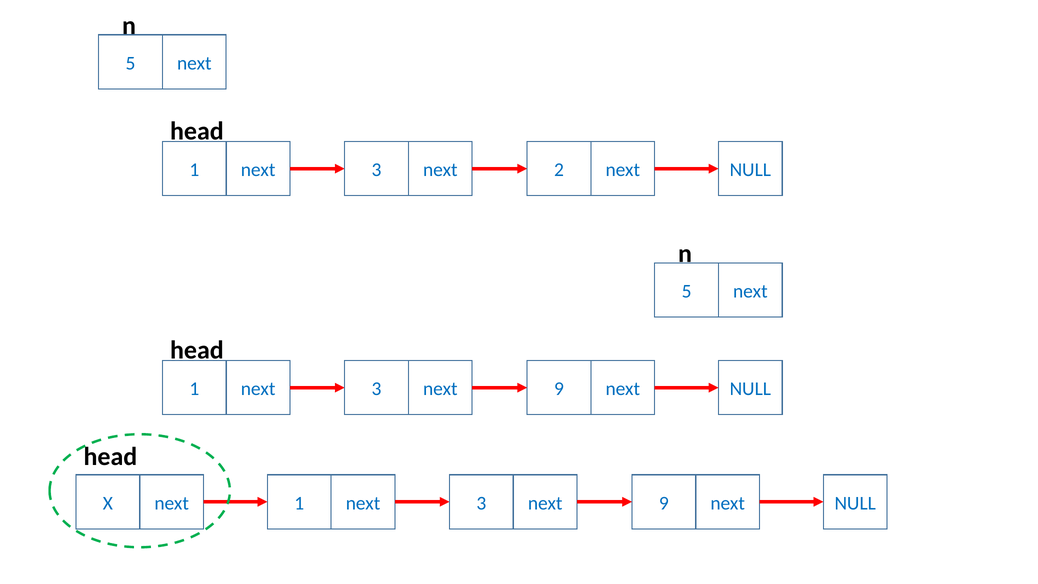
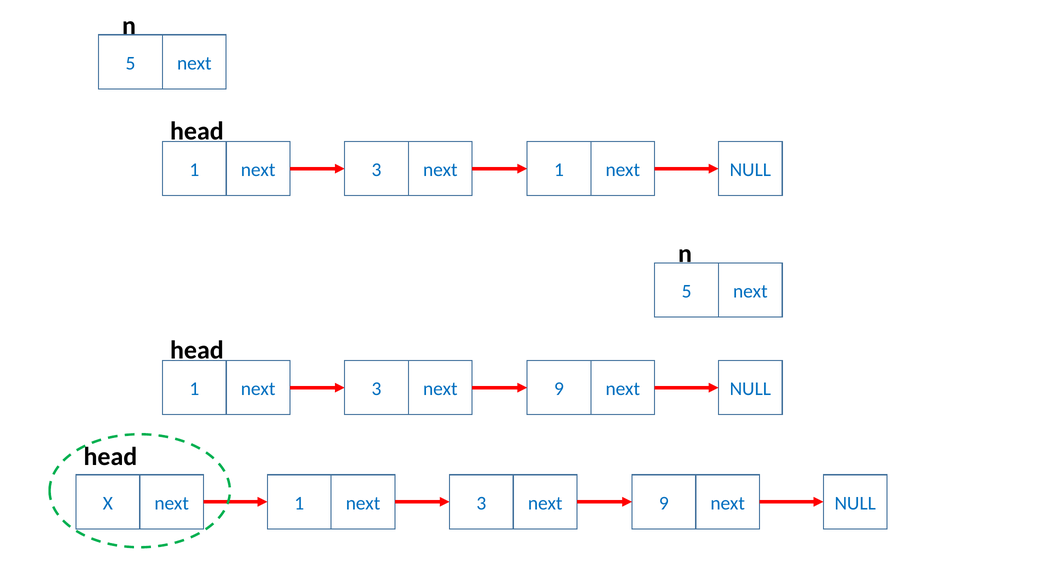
next 2: 2 -> 1
